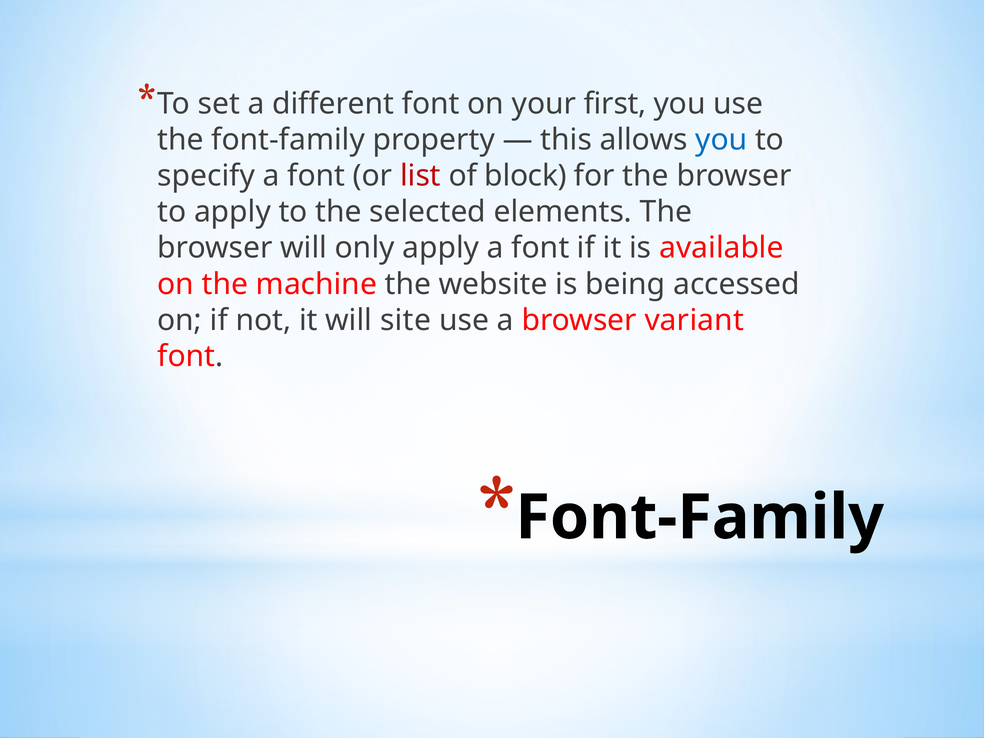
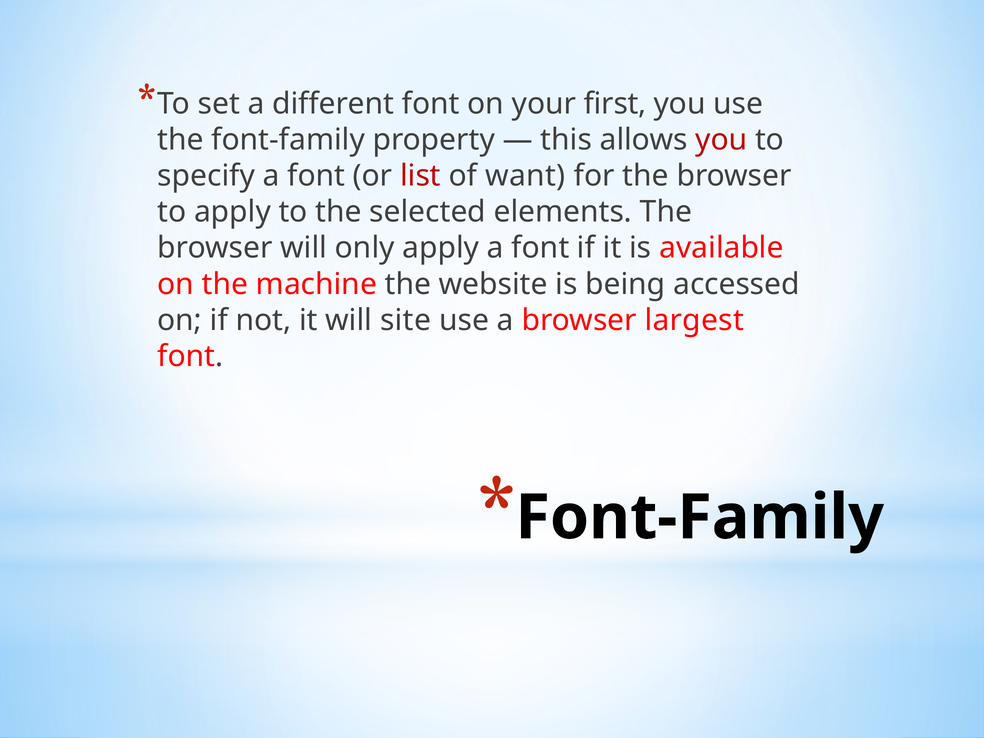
you at (721, 140) colour: blue -> red
block: block -> want
variant: variant -> largest
